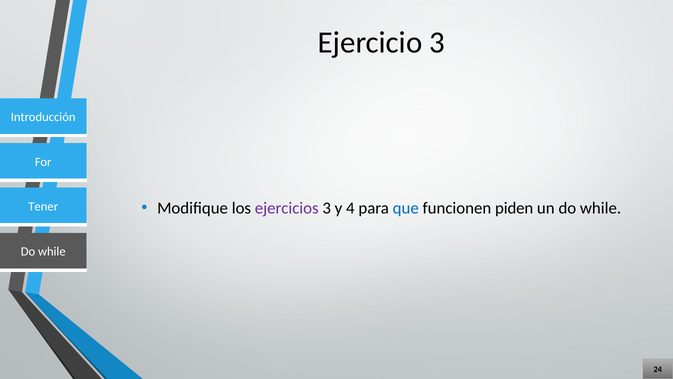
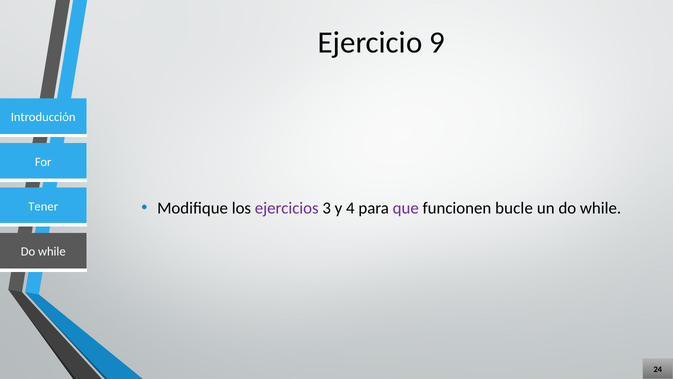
Ejercicio 3: 3 -> 9
que colour: blue -> purple
piden: piden -> bucle
